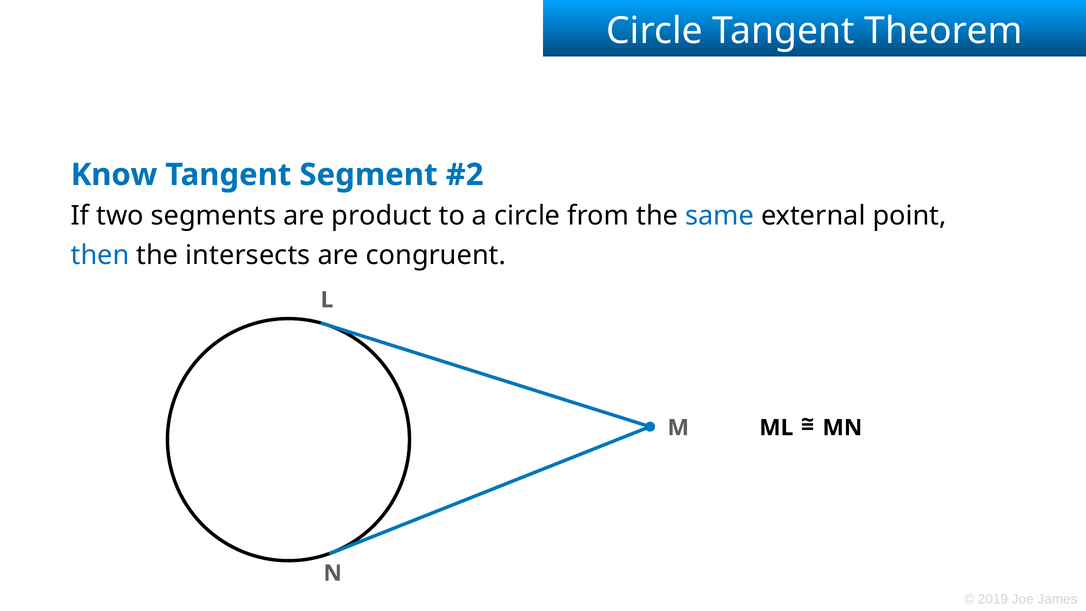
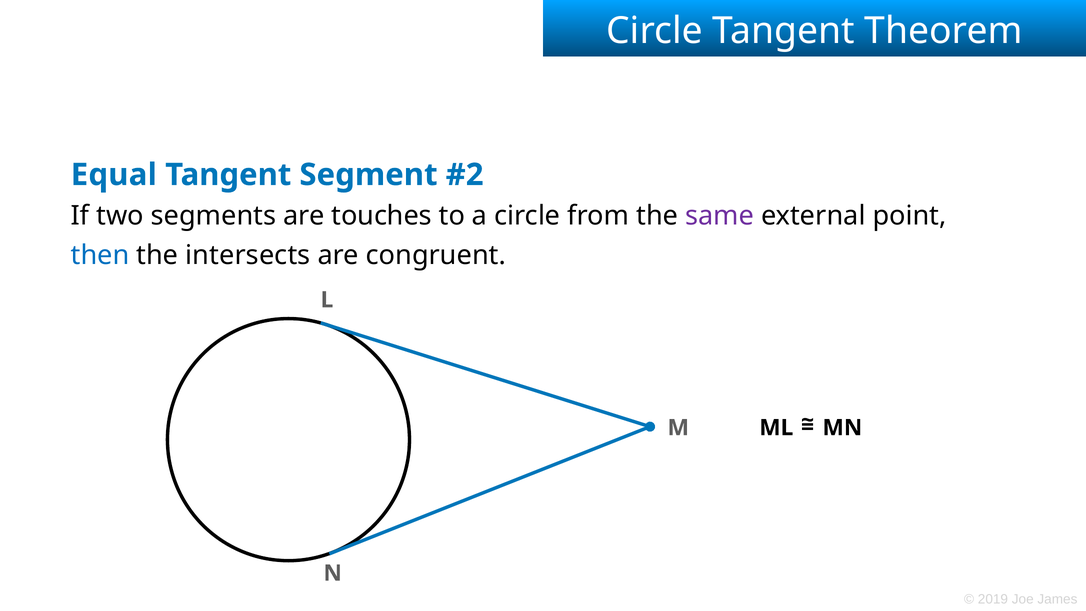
Know: Know -> Equal
product: product -> touches
same colour: blue -> purple
